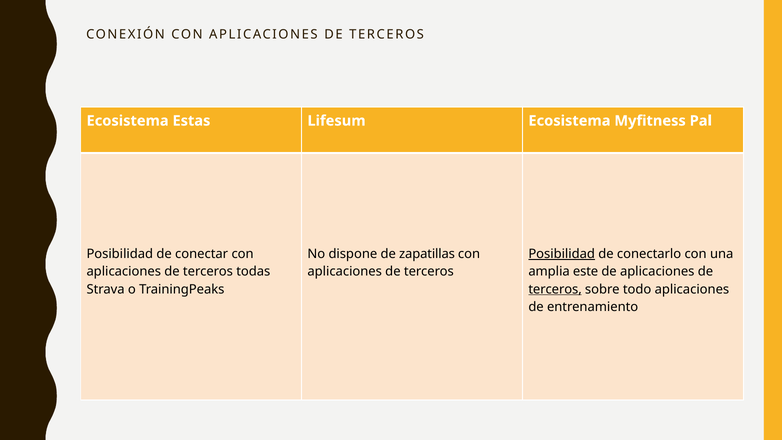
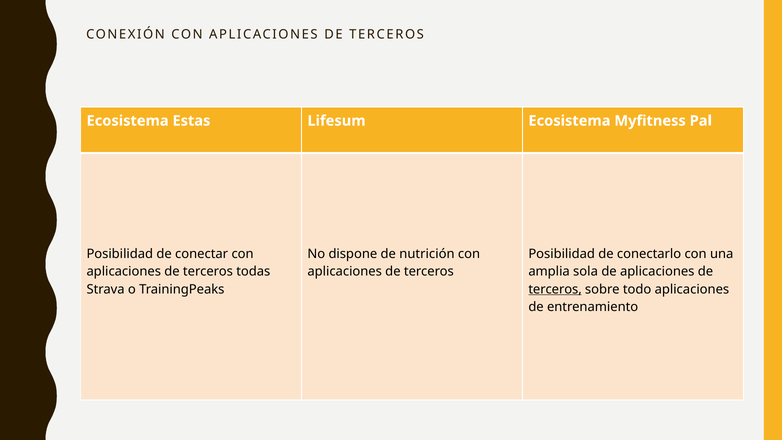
zapatillas: zapatillas -> nutrición
Posibilidad at (562, 254) underline: present -> none
este: este -> sola
